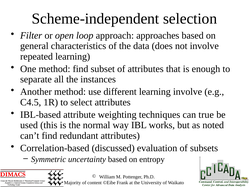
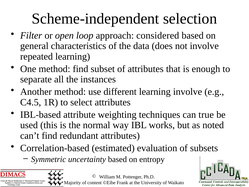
approaches: approaches -> considered
discussed: discussed -> estimated
